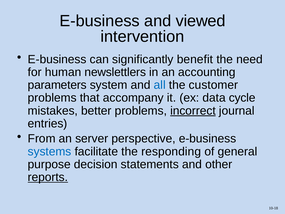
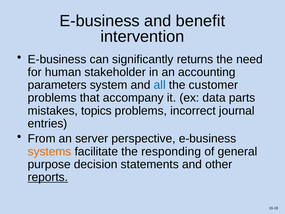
viewed: viewed -> benefit
benefit: benefit -> returns
newslettlers: newslettlers -> stakeholder
cycle: cycle -> parts
better: better -> topics
incorrect underline: present -> none
systems colour: blue -> orange
